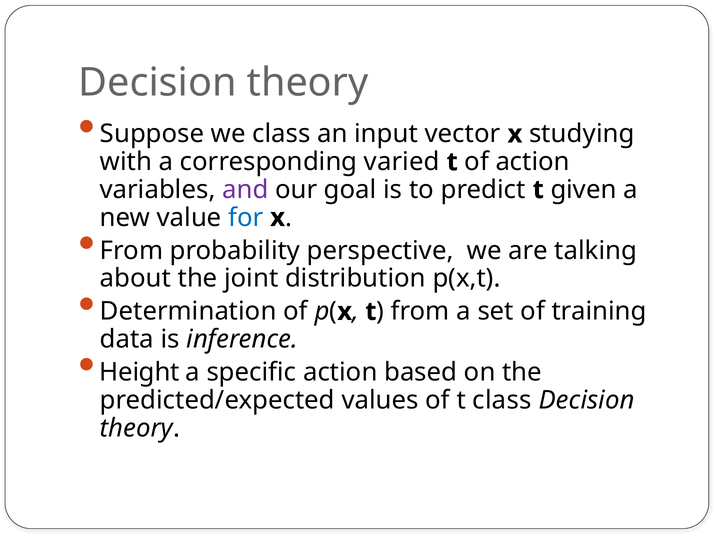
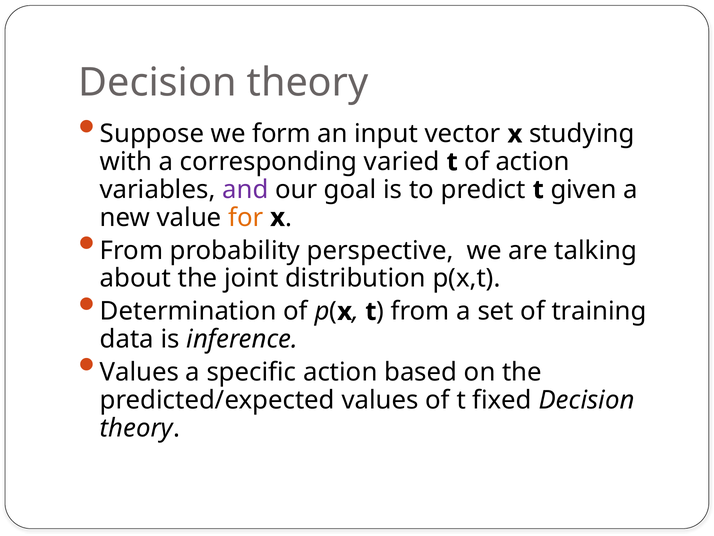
we class: class -> form
for colour: blue -> orange
Height at (139, 372): Height -> Values
t class: class -> fixed
